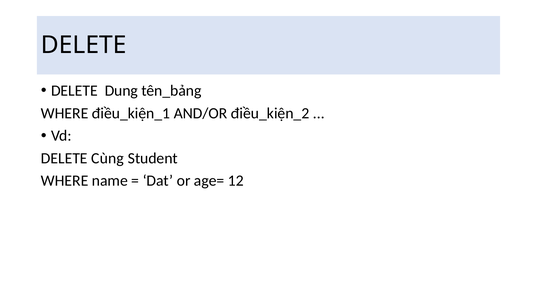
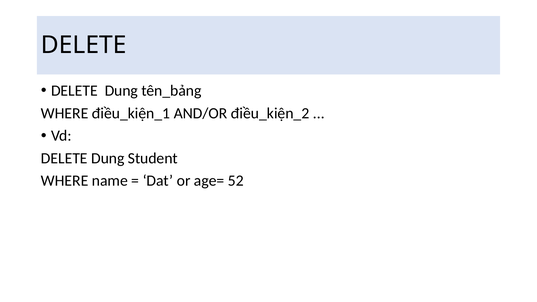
Cùng at (108, 158): Cùng -> Dung
12: 12 -> 52
